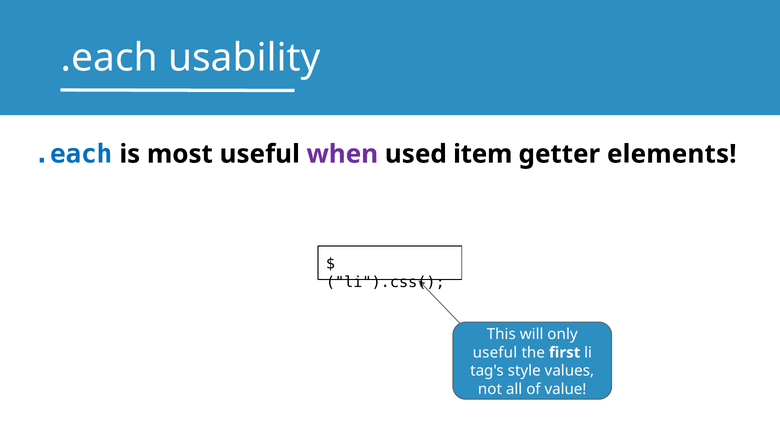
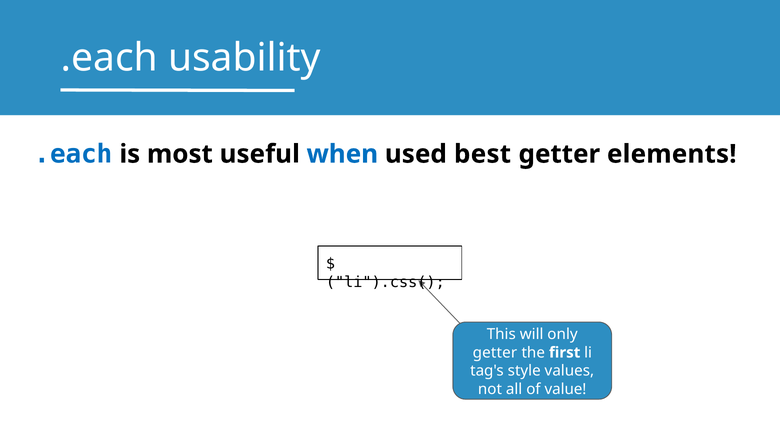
when colour: purple -> blue
item: item -> best
useful at (495, 352): useful -> getter
